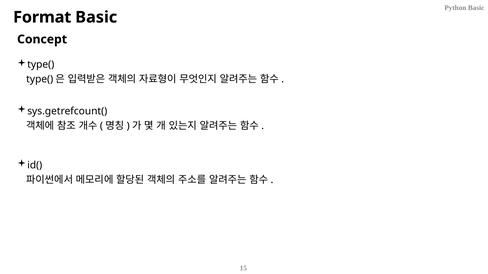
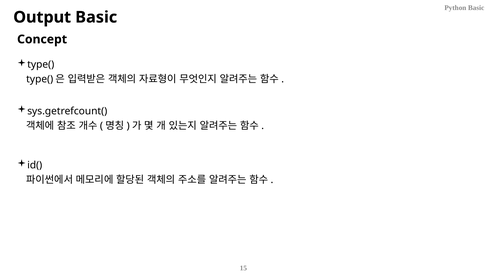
Format: Format -> Output
